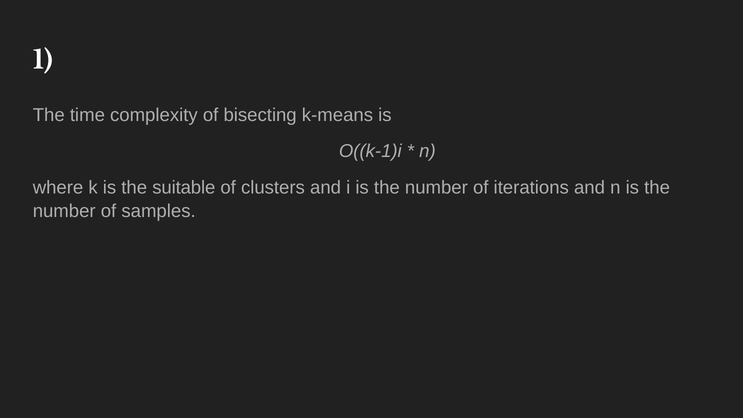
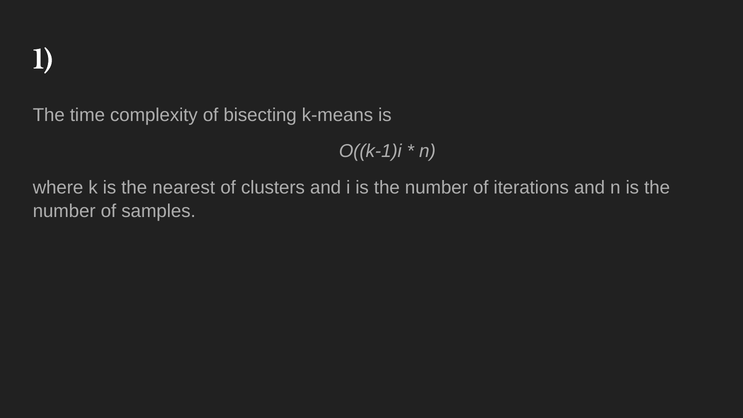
suitable: suitable -> nearest
